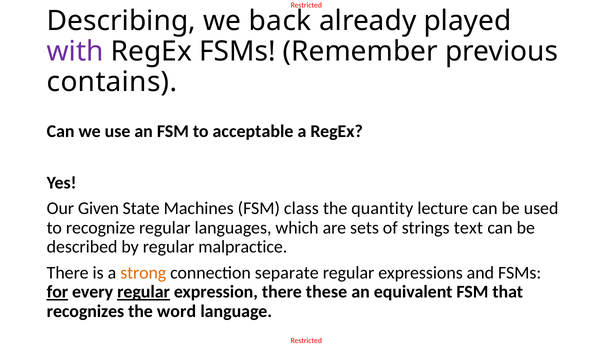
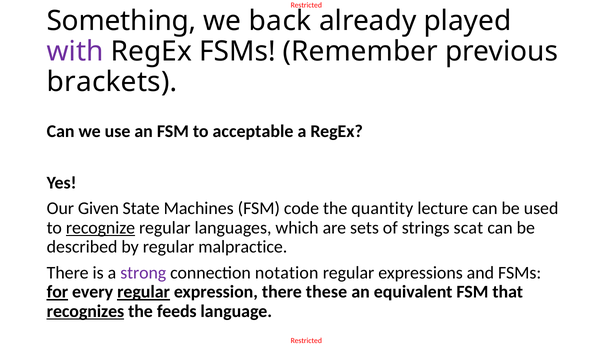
Describing: Describing -> Something
contains: contains -> brackets
class: class -> code
recognize underline: none -> present
text: text -> scat
strong colour: orange -> purple
separate: separate -> notation
recognizes underline: none -> present
word: word -> feeds
